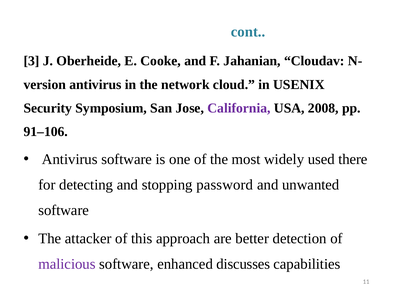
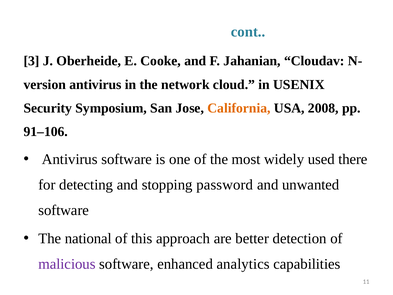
California colour: purple -> orange
attacker: attacker -> national
discusses: discusses -> analytics
